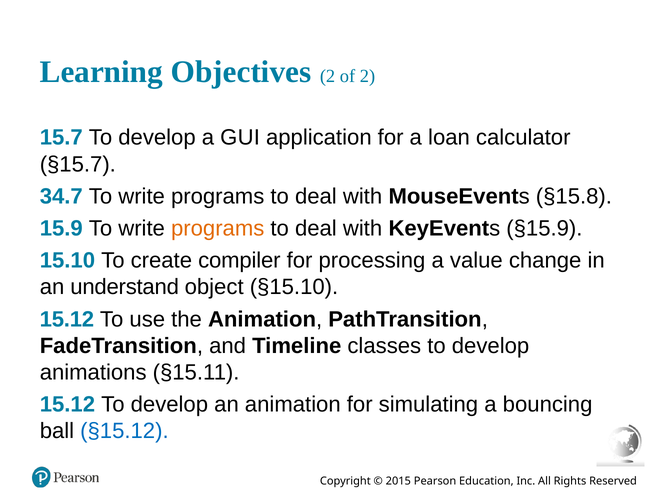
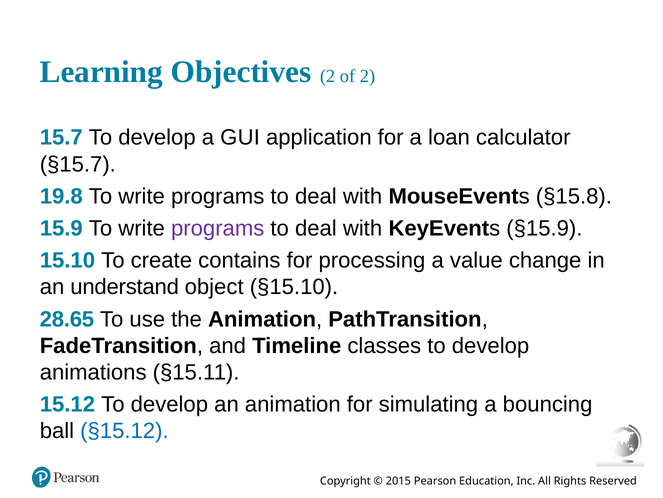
34.7: 34.7 -> 19.8
programs at (218, 228) colour: orange -> purple
compiler: compiler -> contains
15.12 at (67, 319): 15.12 -> 28.65
